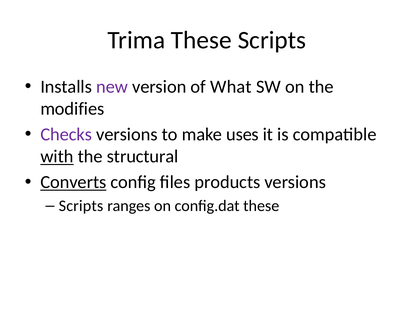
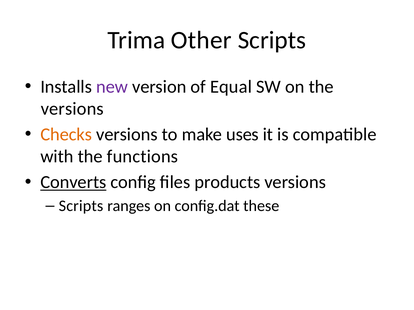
Trima These: These -> Other
What: What -> Equal
modifies at (72, 109): modifies -> versions
Checks colour: purple -> orange
with underline: present -> none
structural: structural -> functions
